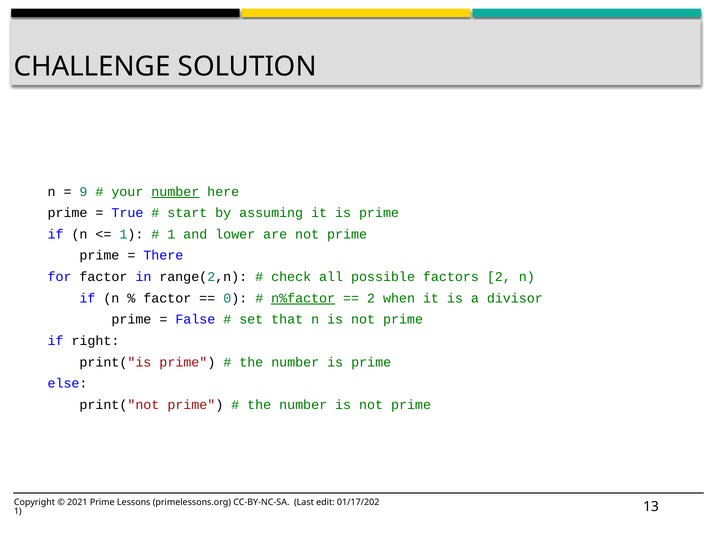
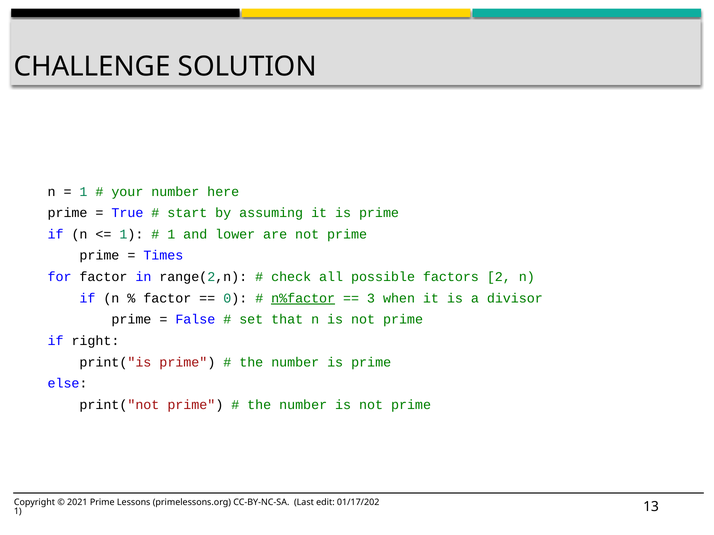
9 at (84, 192): 9 -> 1
number at (175, 192) underline: present -> none
There: There -> Times
2 at (371, 298): 2 -> 3
